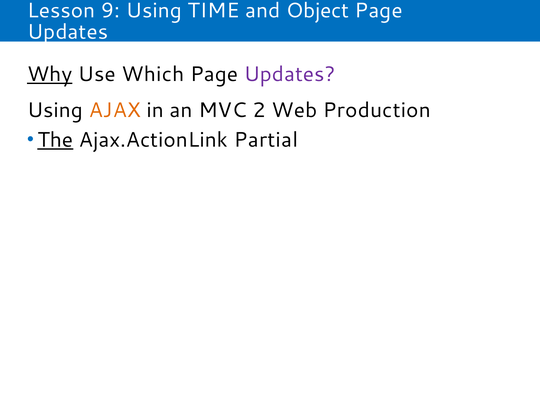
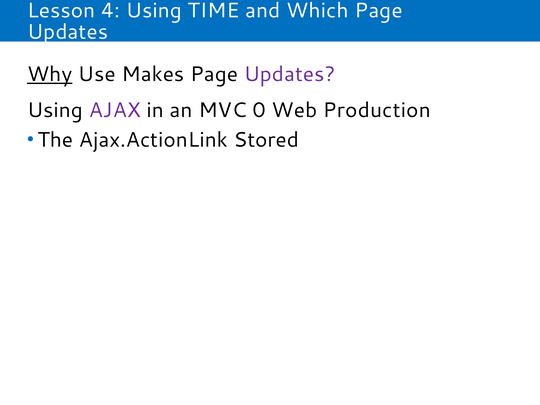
9: 9 -> 4
Object: Object -> Which
Which: Which -> Makes
AJAX colour: orange -> purple
2: 2 -> 0
The underline: present -> none
Partial: Partial -> Stored
